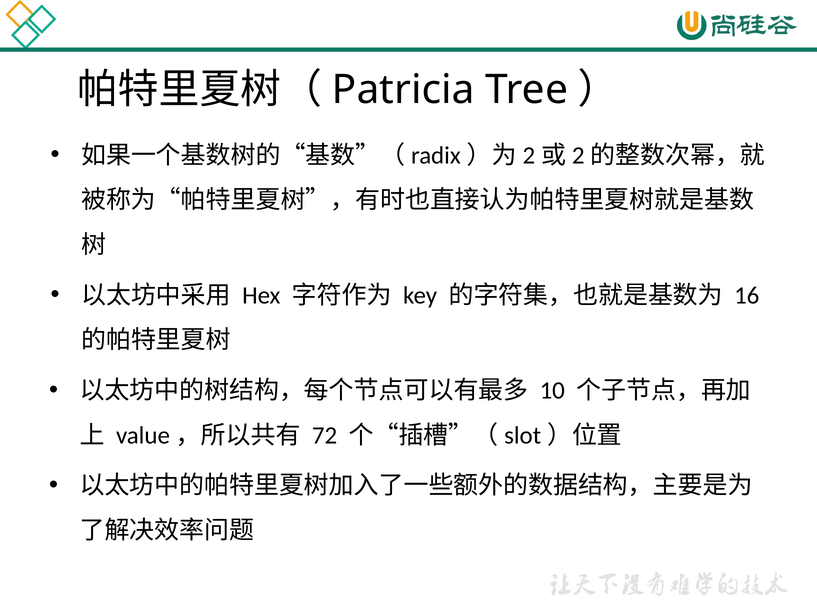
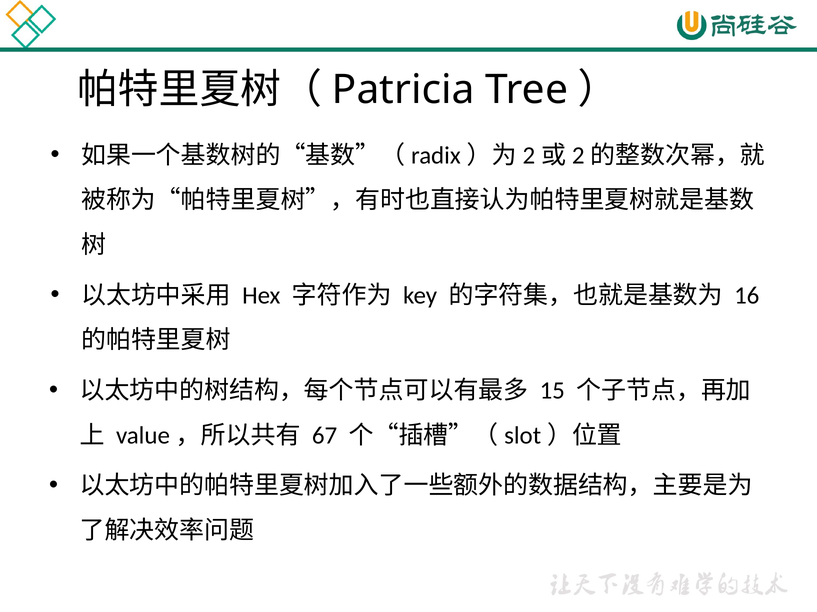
10: 10 -> 15
72: 72 -> 67
